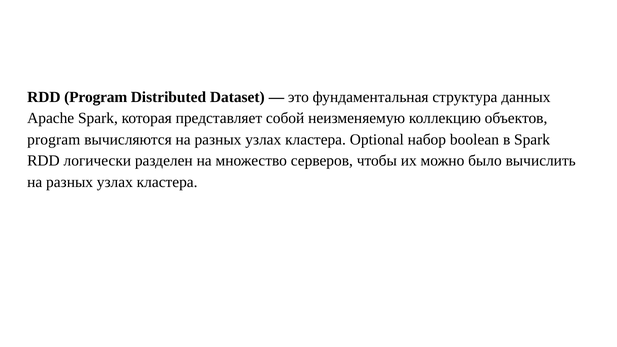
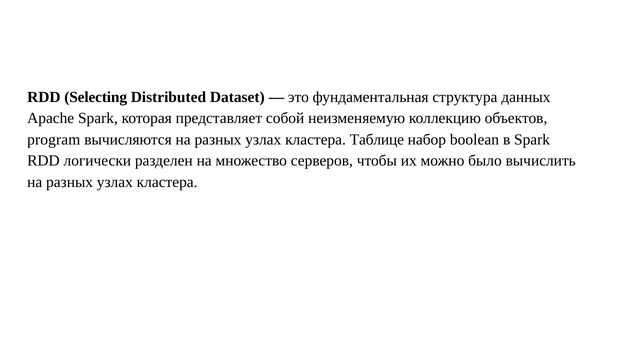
RDD Program: Program -> Selecting
Optional: Optional -> Таблице
